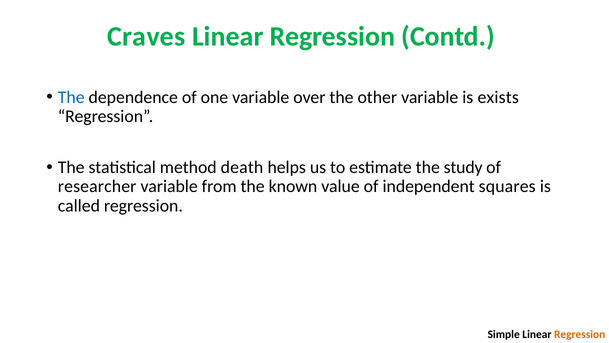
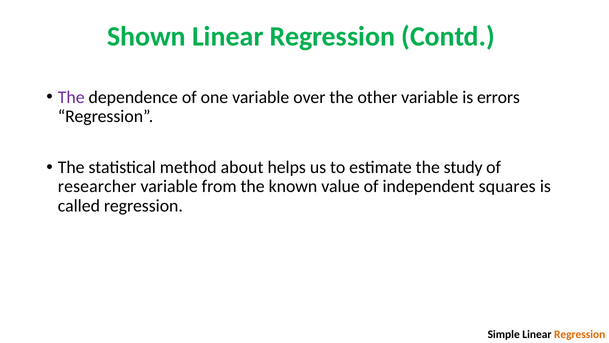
Craves: Craves -> Shown
The at (71, 97) colour: blue -> purple
exists: exists -> errors
death: death -> about
